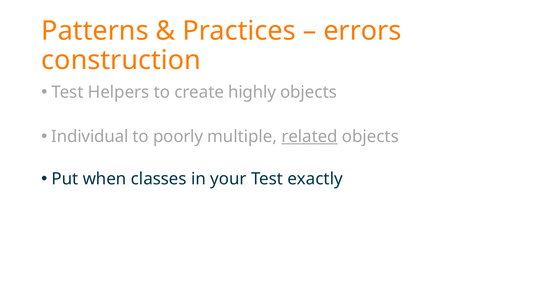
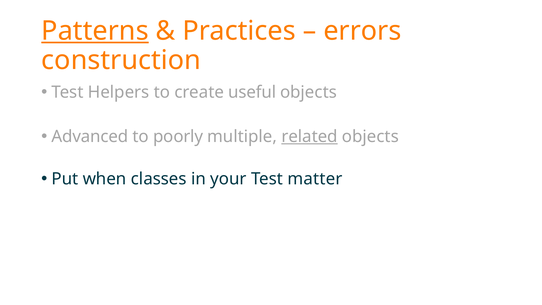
Patterns underline: none -> present
highly: highly -> useful
Individual: Individual -> Advanced
exactly: exactly -> matter
